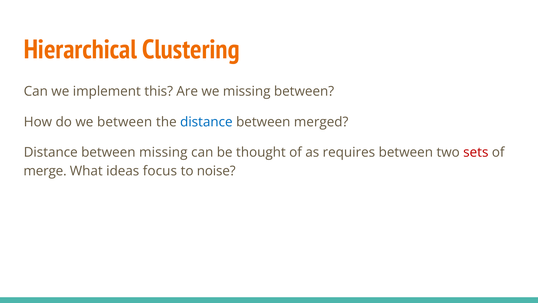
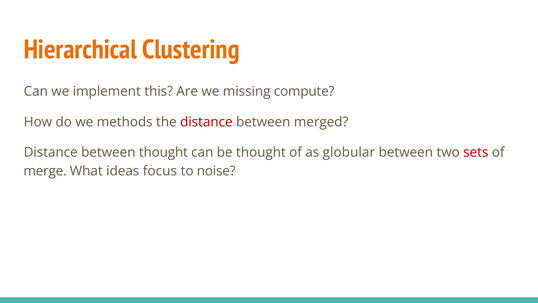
missing between: between -> compute
we between: between -> methods
distance at (206, 122) colour: blue -> red
between missing: missing -> thought
requires: requires -> globular
